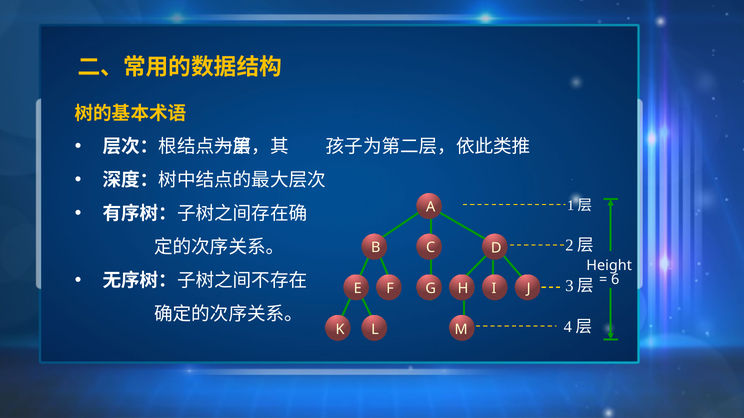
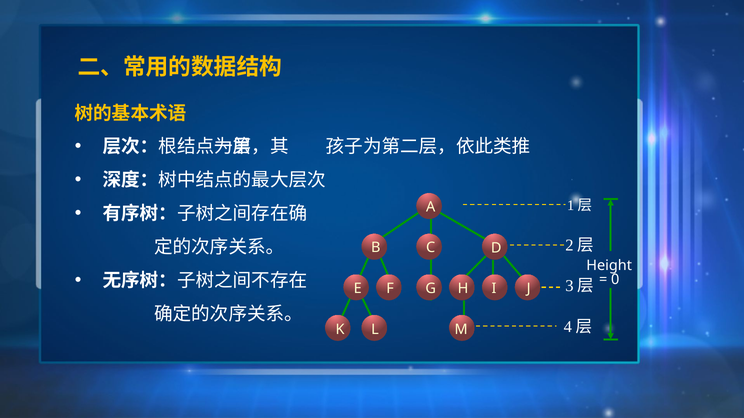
6: 6 -> 0
